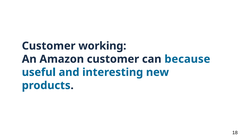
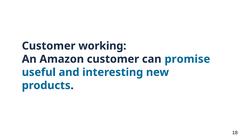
because: because -> promise
